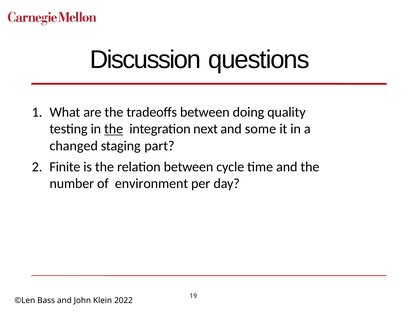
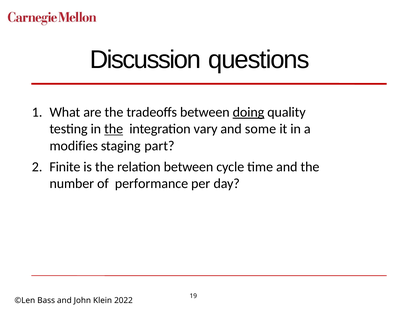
doing underline: none -> present
next: next -> vary
changed: changed -> modifies
environment: environment -> performance
